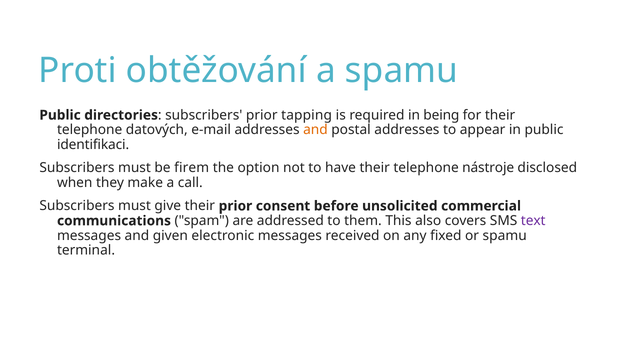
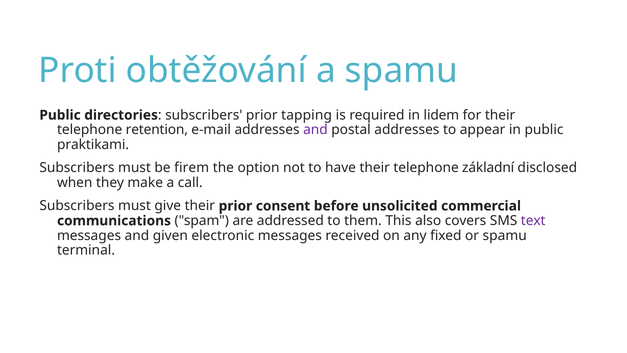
being: being -> lidem
datových: datových -> retention
and at (315, 130) colour: orange -> purple
identifikaci: identifikaci -> praktikami
nástroje: nástroje -> základní
